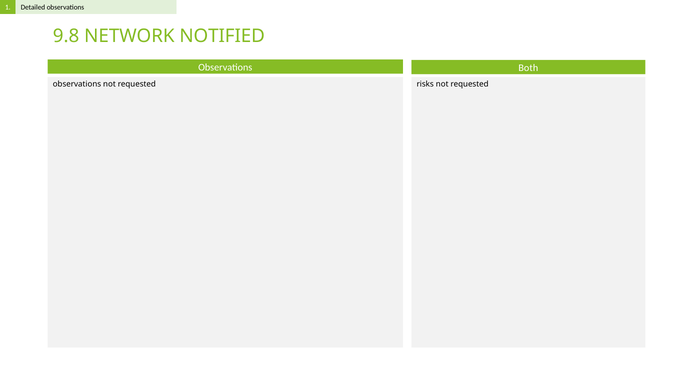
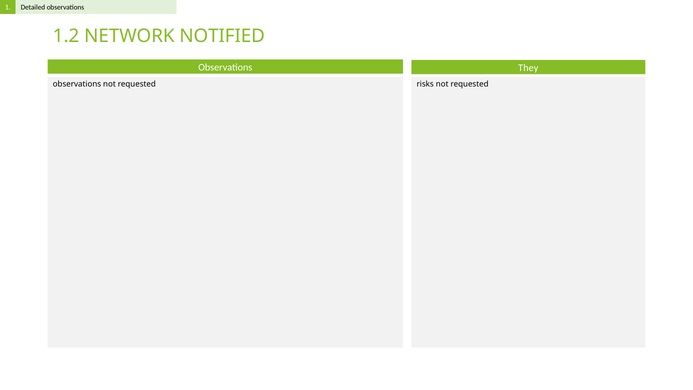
9.8: 9.8 -> 1.2
Both: Both -> They
